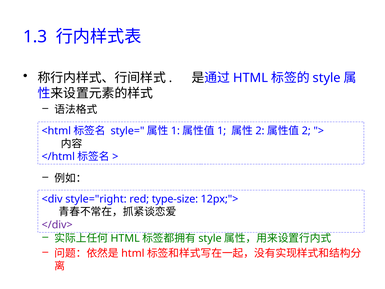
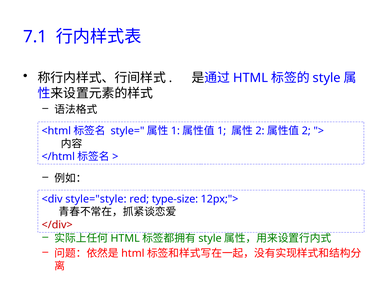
1.3: 1.3 -> 7.1
style="right: style="right -> style="style
</div> colour: purple -> red
